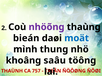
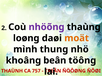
bieán: bieán -> loøng
moät colour: blue -> orange
saâu: saâu -> beân
